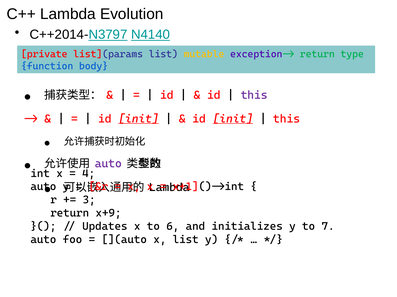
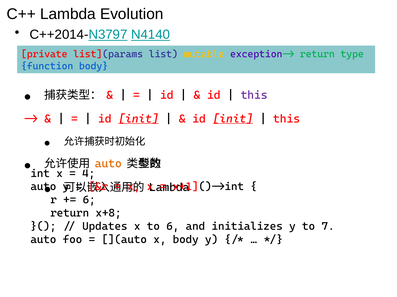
auto at (108, 164) colour: purple -> orange
3 at (89, 200): 3 -> 6
x+9: x+9 -> x+8
x list: list -> body
